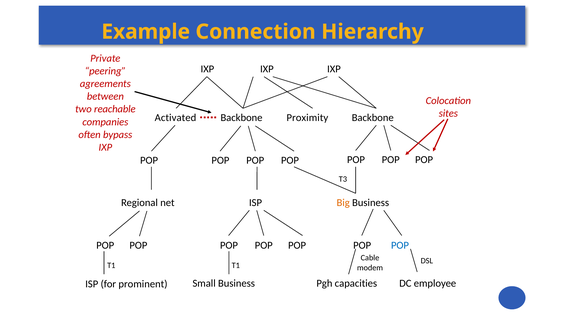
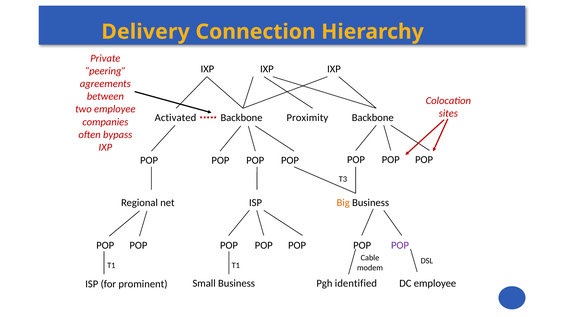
Example: Example -> Delivery
two reachable: reachable -> employee
POP at (400, 246) colour: blue -> purple
capacities: capacities -> identified
